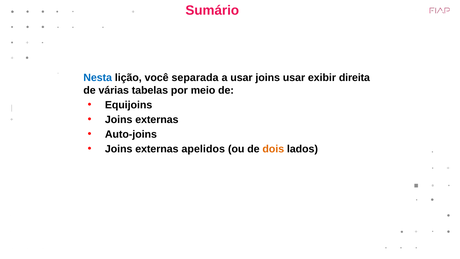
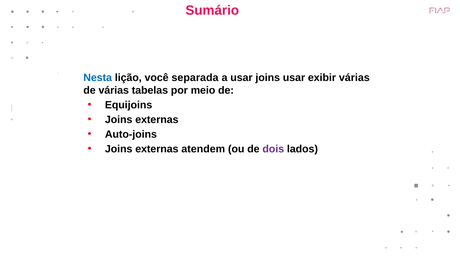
exibir direita: direita -> várias
apelidos: apelidos -> atendem
dois colour: orange -> purple
